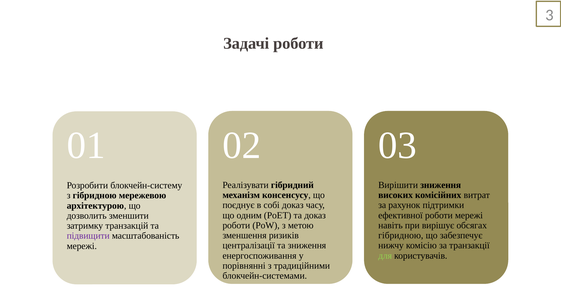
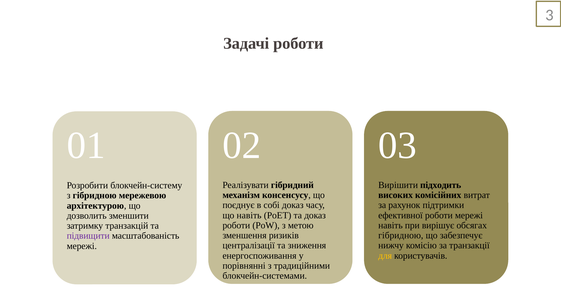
Вирішити зниження: зниження -> підходить
що одним: одним -> навіть
для colour: light green -> yellow
